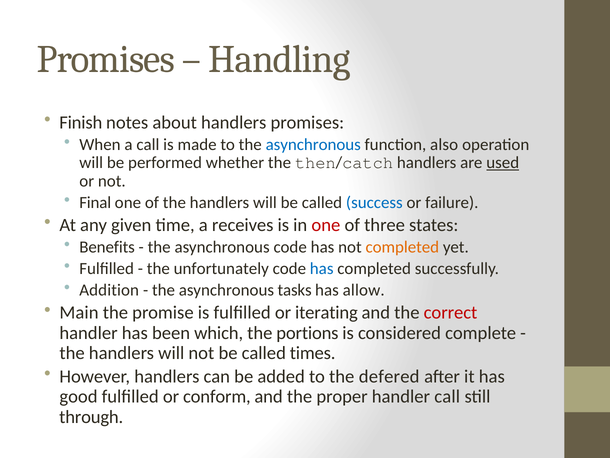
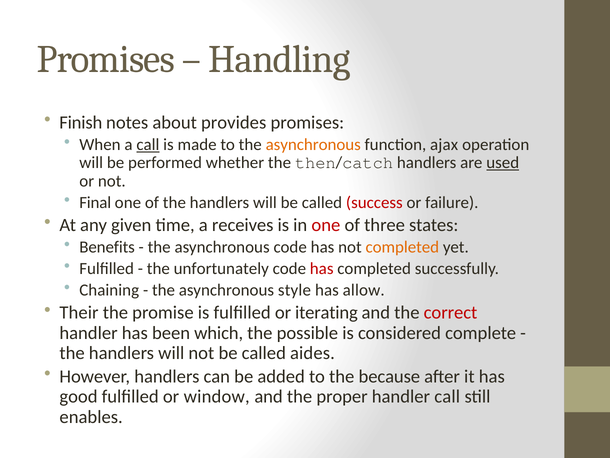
about handlers: handlers -> provides
call at (148, 144) underline: none -> present
asynchronous at (313, 144) colour: blue -> orange
also: also -> ajax
success colour: blue -> red
has at (322, 268) colour: blue -> red
Addition: Addition -> Chaining
tasks: tasks -> style
Main: Main -> Their
portions: portions -> possible
times: times -> aides
defered: defered -> because
conform: conform -> window
through: through -> enables
